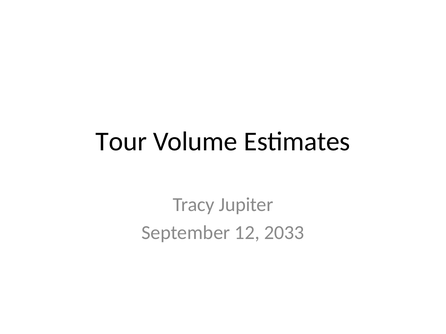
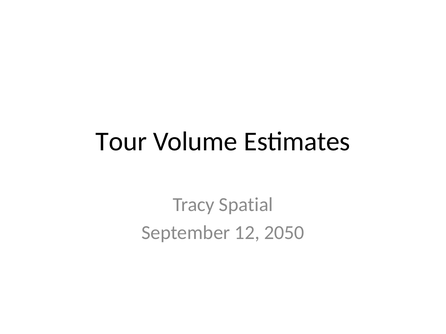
Jupiter: Jupiter -> Spatial
2033: 2033 -> 2050
